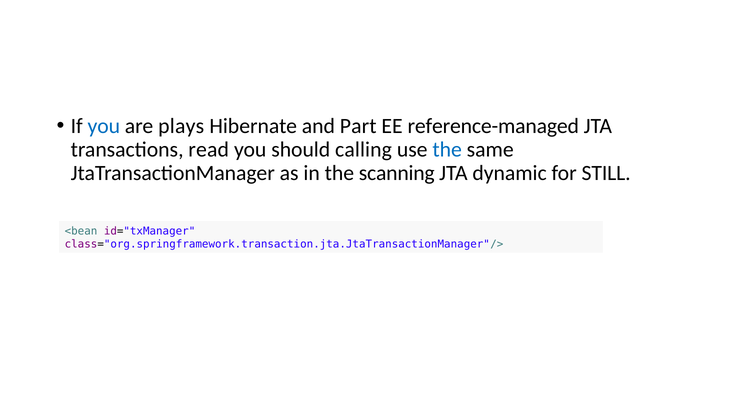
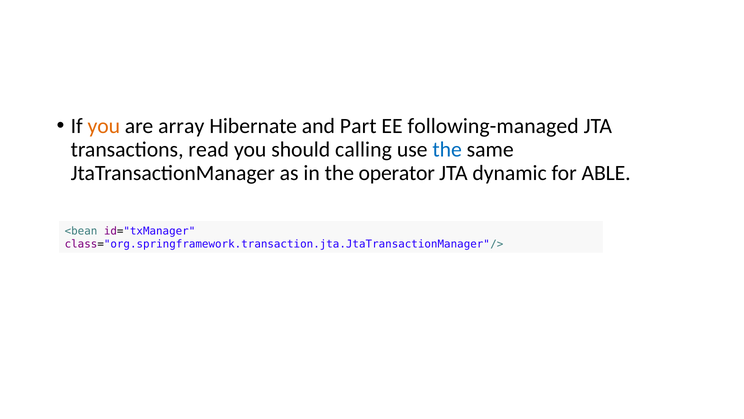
you at (104, 126) colour: blue -> orange
plays: plays -> array
reference-managed: reference-managed -> following-managed
scanning: scanning -> operator
STILL: STILL -> ABLE
